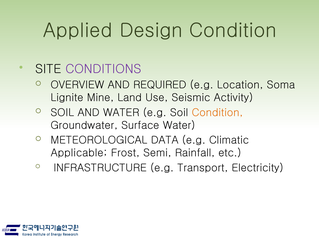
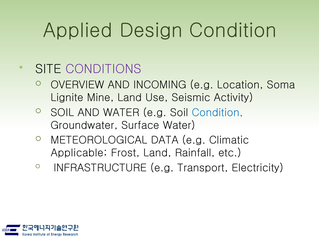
REQUIRED: REQUIRED -> INCOMING
Condition at (217, 113) colour: orange -> blue
Frost Semi: Semi -> Land
